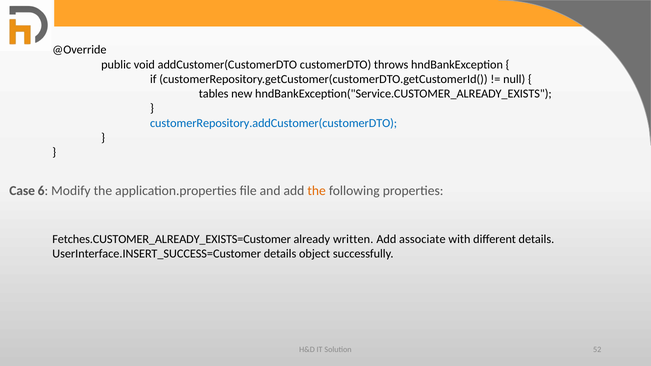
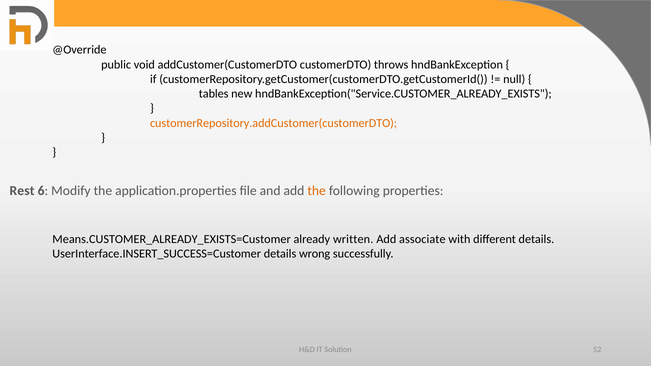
customerRepository.addCustomer(customerDTO colour: blue -> orange
Case: Case -> Rest
Fetches.CUSTOMER_ALREADY_EXISTS=Customer: Fetches.CUSTOMER_ALREADY_EXISTS=Customer -> Means.CUSTOMER_ALREADY_EXISTS=Customer
object: object -> wrong
